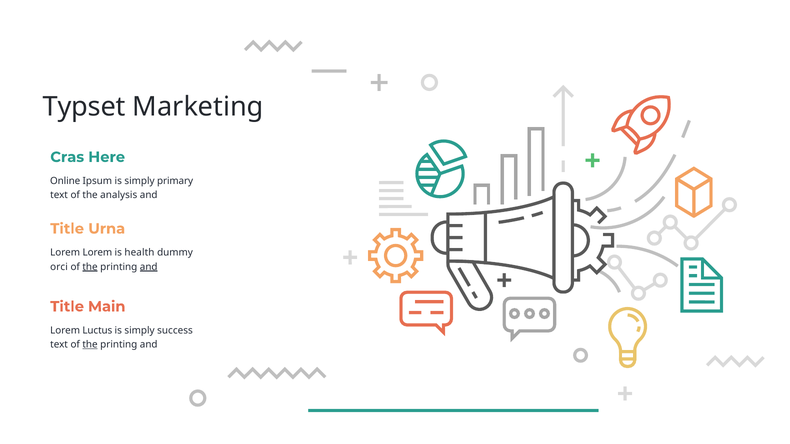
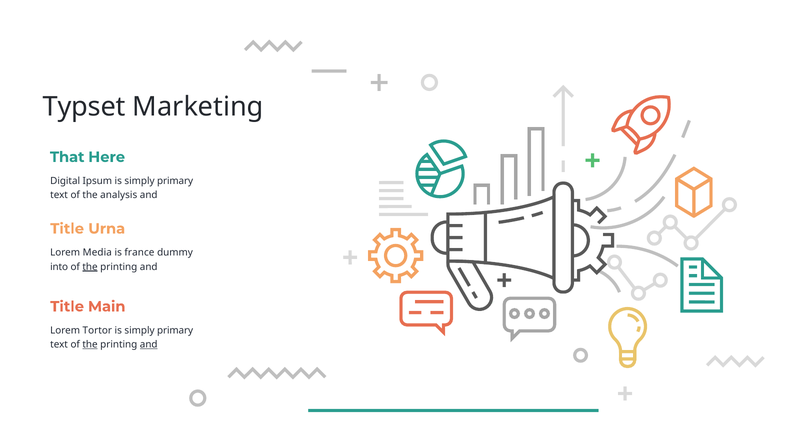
Cras: Cras -> That
Online: Online -> Digital
Lorem Lorem: Lorem -> Media
health: health -> france
orci: orci -> into
and at (149, 267) underline: present -> none
Luctus: Luctus -> Tortor
success at (175, 331): success -> primary
and at (149, 345) underline: none -> present
